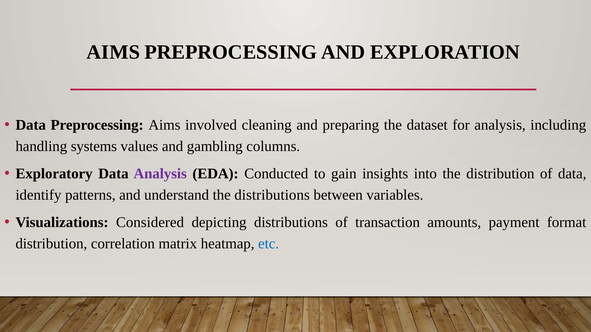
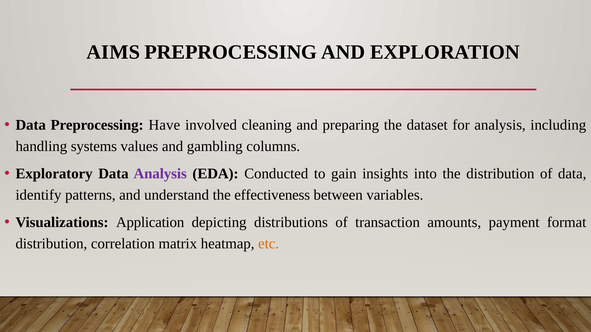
Preprocessing Aims: Aims -> Have
the distributions: distributions -> effectiveness
Considered: Considered -> Application
etc colour: blue -> orange
